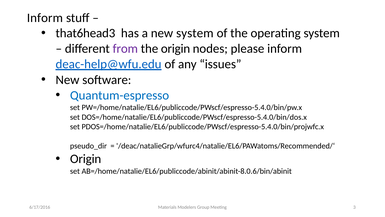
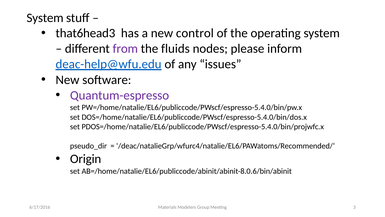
Inform at (45, 18): Inform -> System
new system: system -> control
the origin: origin -> fluids
Quantum-espresso colour: blue -> purple
